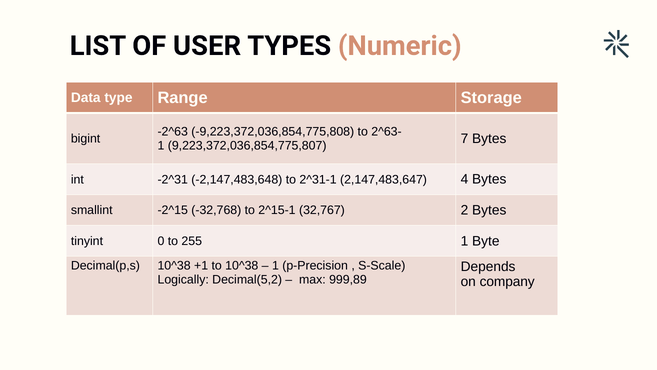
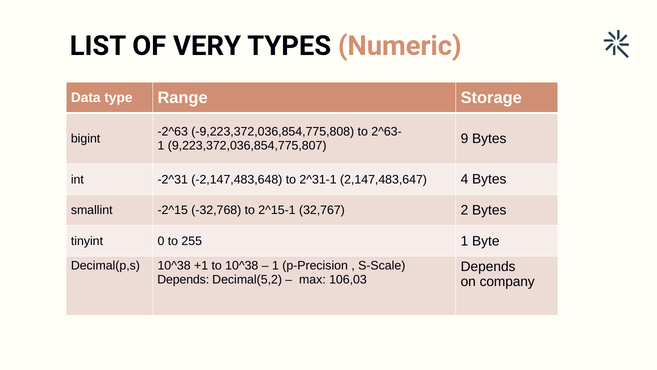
USER: USER -> VERY
7: 7 -> 9
Logically at (183, 279): Logically -> Depends
999,89: 999,89 -> 106,03
